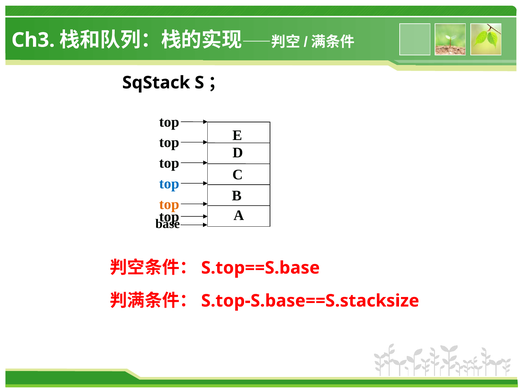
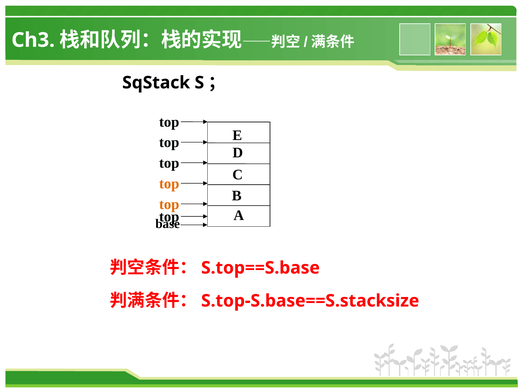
top at (169, 183) colour: blue -> orange
